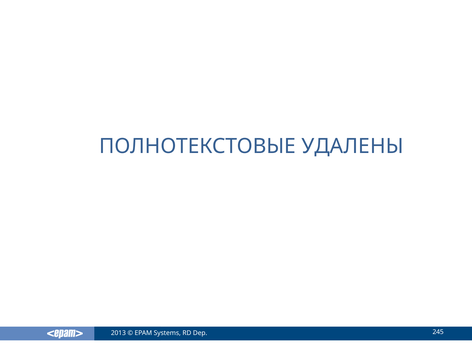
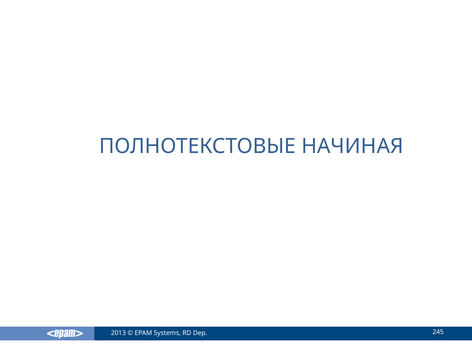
УДАЛЕНЫ: УДАЛЕНЫ -> НАЧИНАЯ
